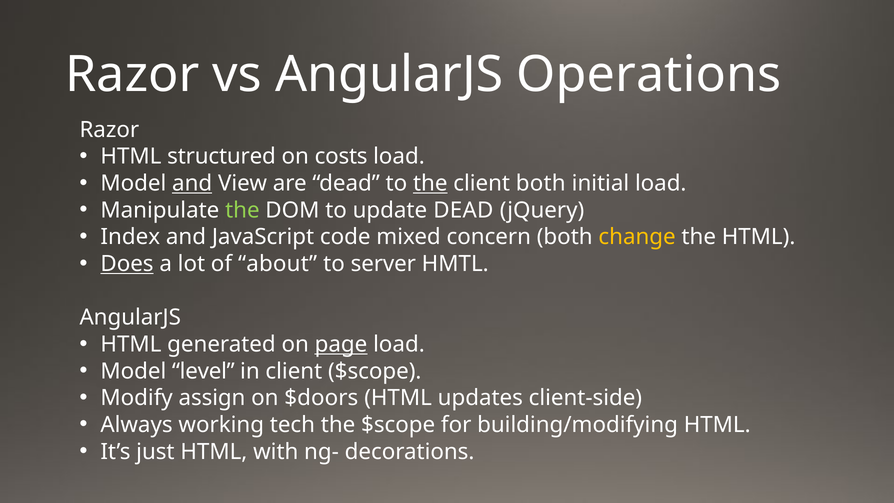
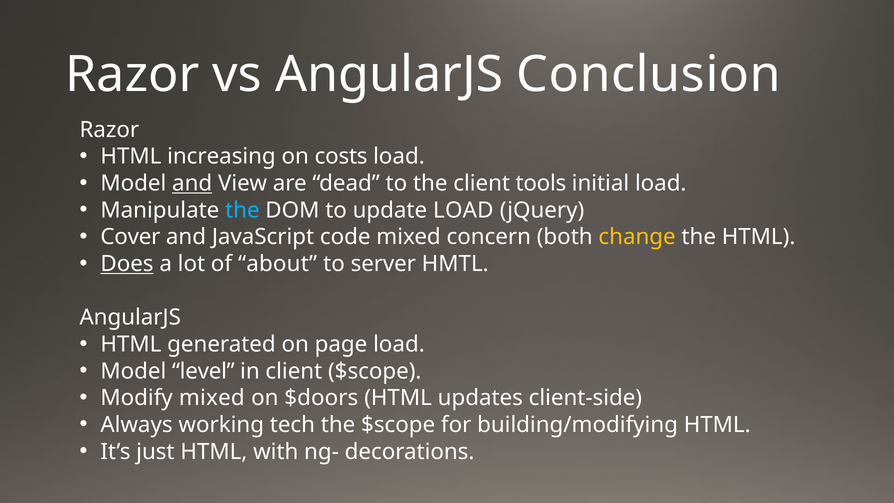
Operations: Operations -> Conclusion
structured: structured -> increasing
the at (430, 183) underline: present -> none
client both: both -> tools
the at (242, 210) colour: light green -> light blue
update DEAD: DEAD -> LOAD
Index: Index -> Cover
page underline: present -> none
Modify assign: assign -> mixed
